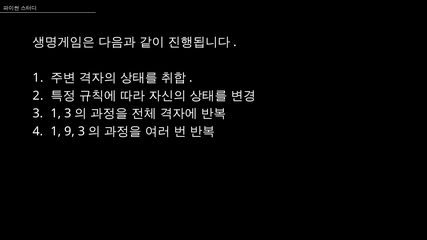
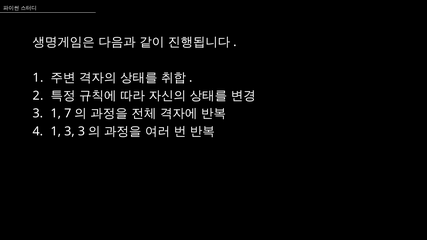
1 3: 3 -> 7
1 9: 9 -> 3
